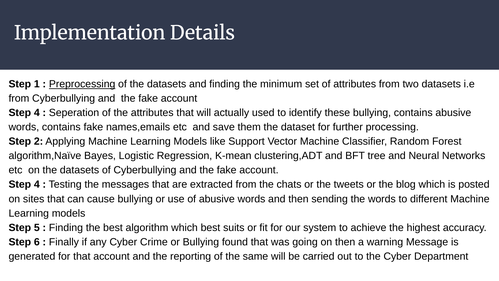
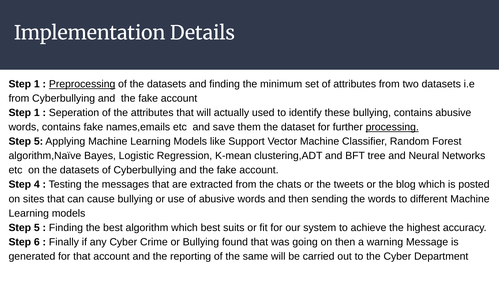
4 at (37, 113): 4 -> 1
processing underline: none -> present
2 at (39, 141): 2 -> 5
